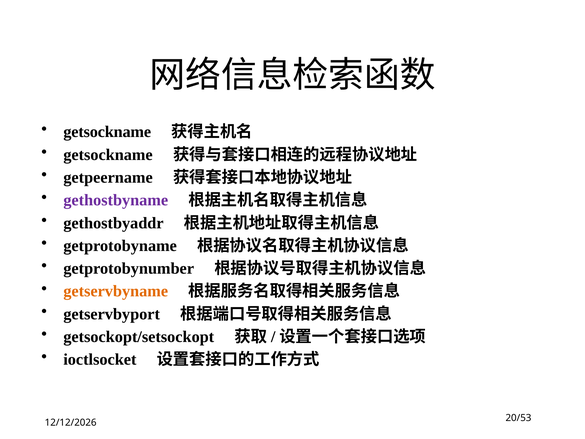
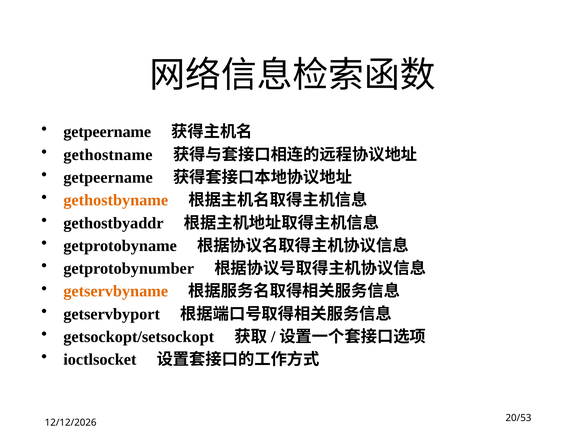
getsockname at (107, 132): getsockname -> getpeername
getsockname at (108, 155): getsockname -> gethostname
gethostbyname colour: purple -> orange
